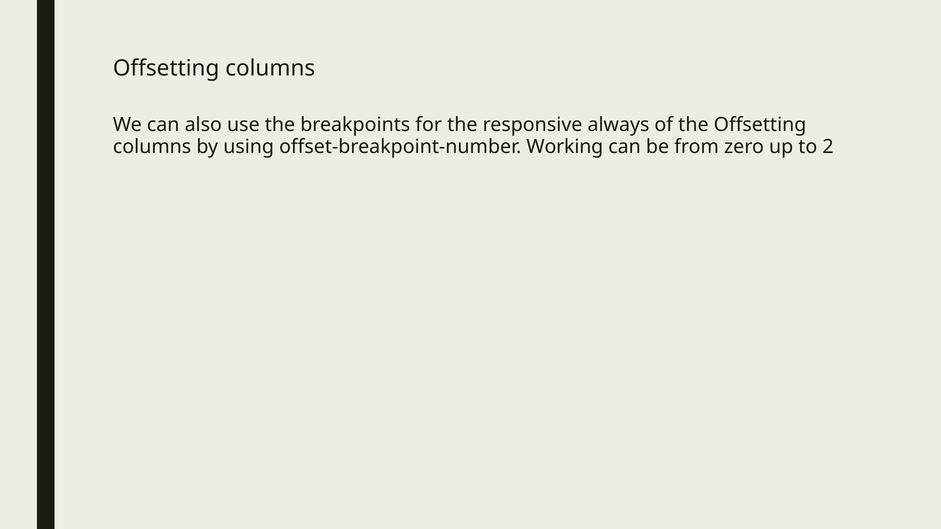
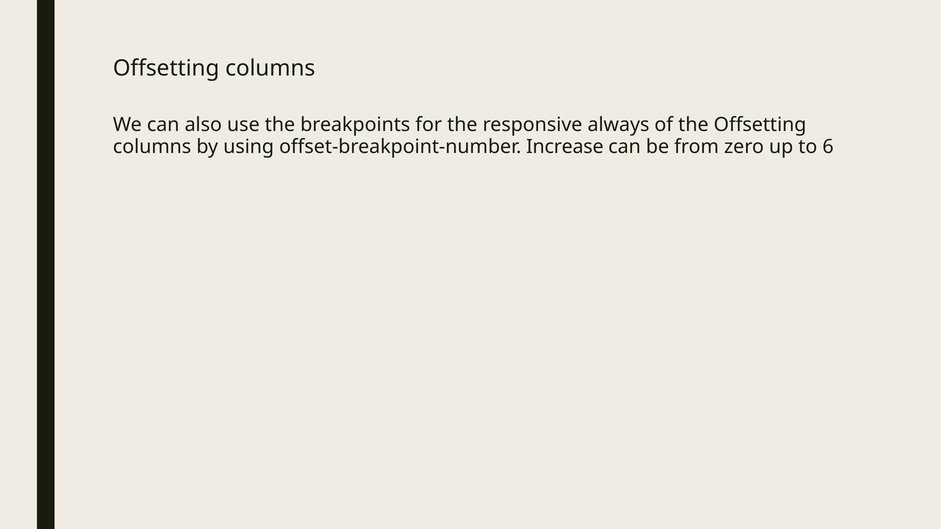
Working: Working -> Increase
2: 2 -> 6
